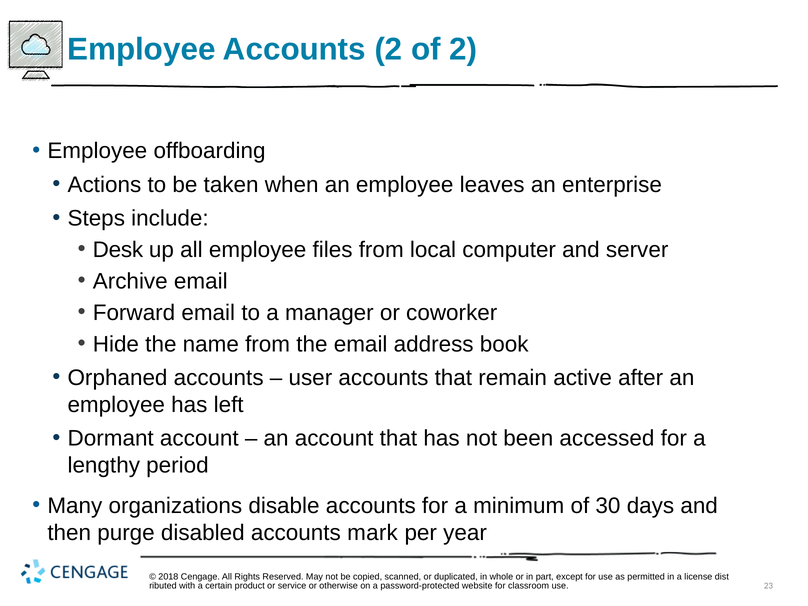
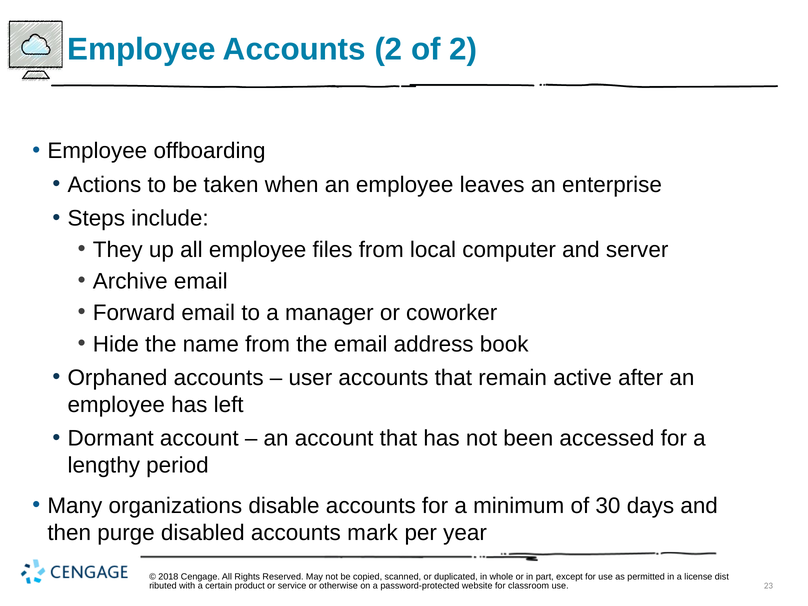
Desk: Desk -> They
